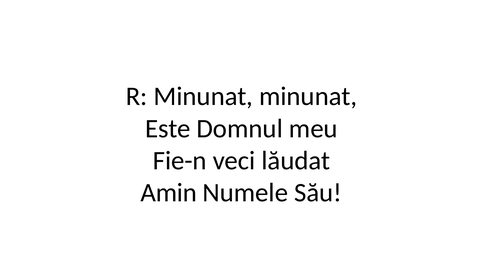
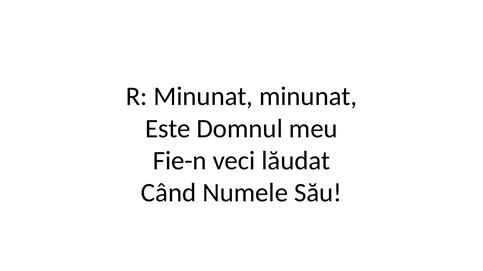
Amin: Amin -> Când
